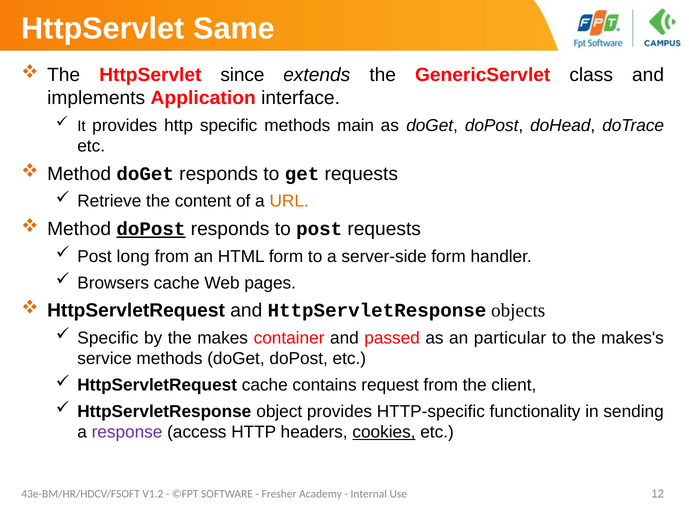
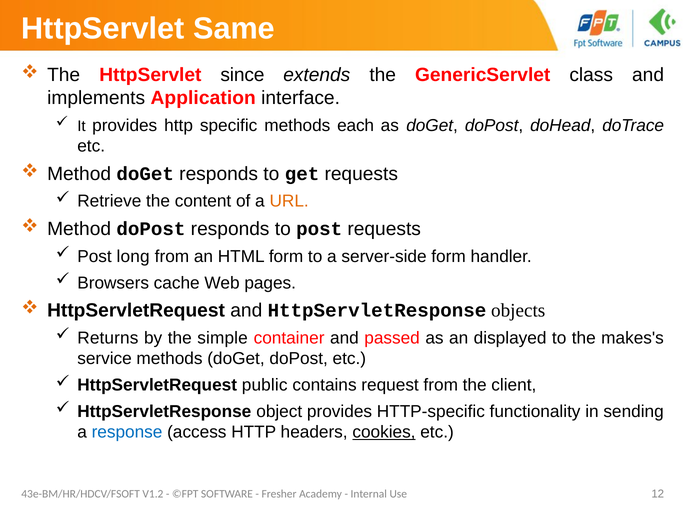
main: main -> each
doPost at (151, 229) underline: present -> none
Specific at (108, 338): Specific -> Returns
makes: makes -> simple
particular: particular -> displayed
HttpServletRequest cache: cache -> public
response colour: purple -> blue
